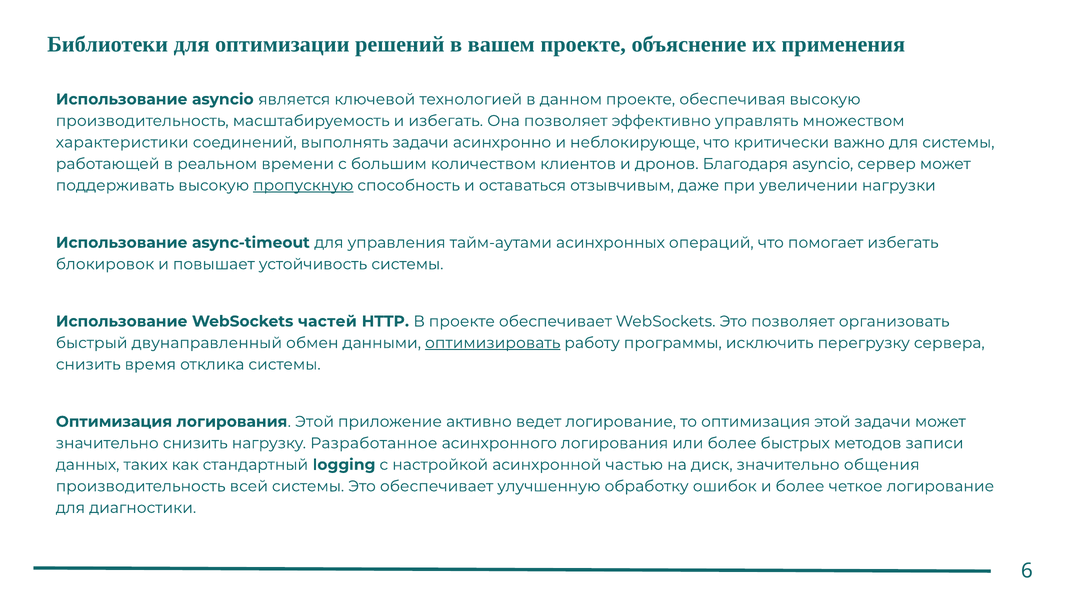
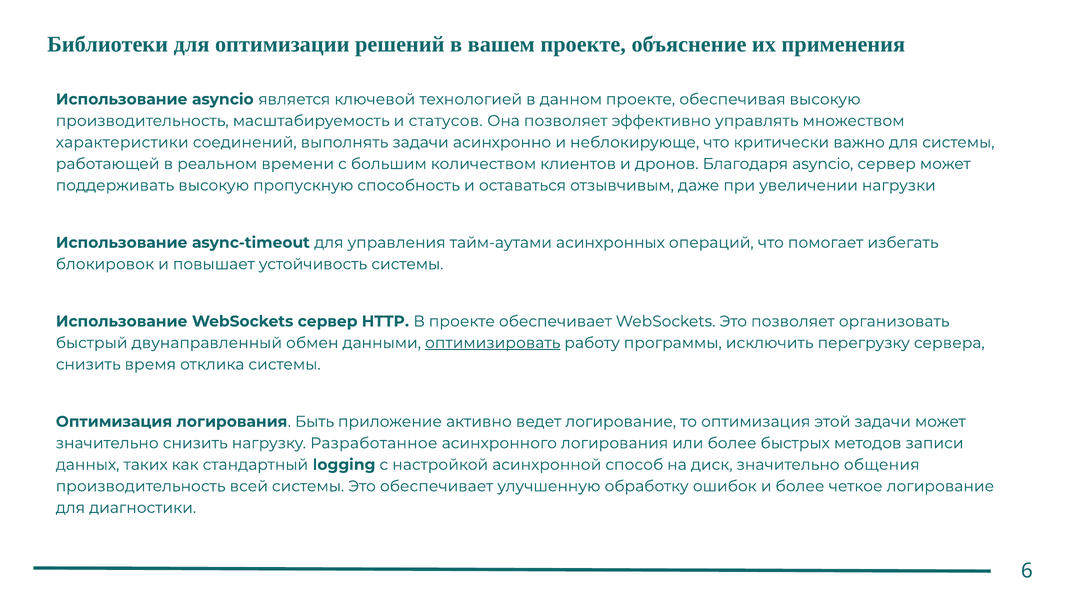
и избегать: избегать -> статусов
пропускную underline: present -> none
WebSockets частей: частей -> сервер
логирования Этой: Этой -> Быть
частью: частью -> способ
